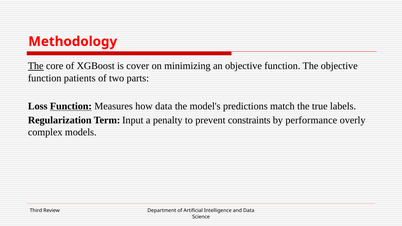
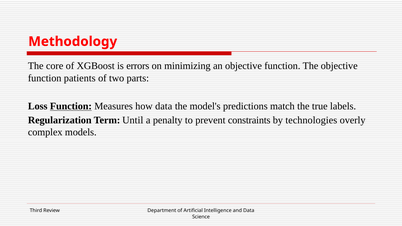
The at (36, 66) underline: present -> none
cover: cover -> errors
Input: Input -> Until
performance: performance -> technologies
